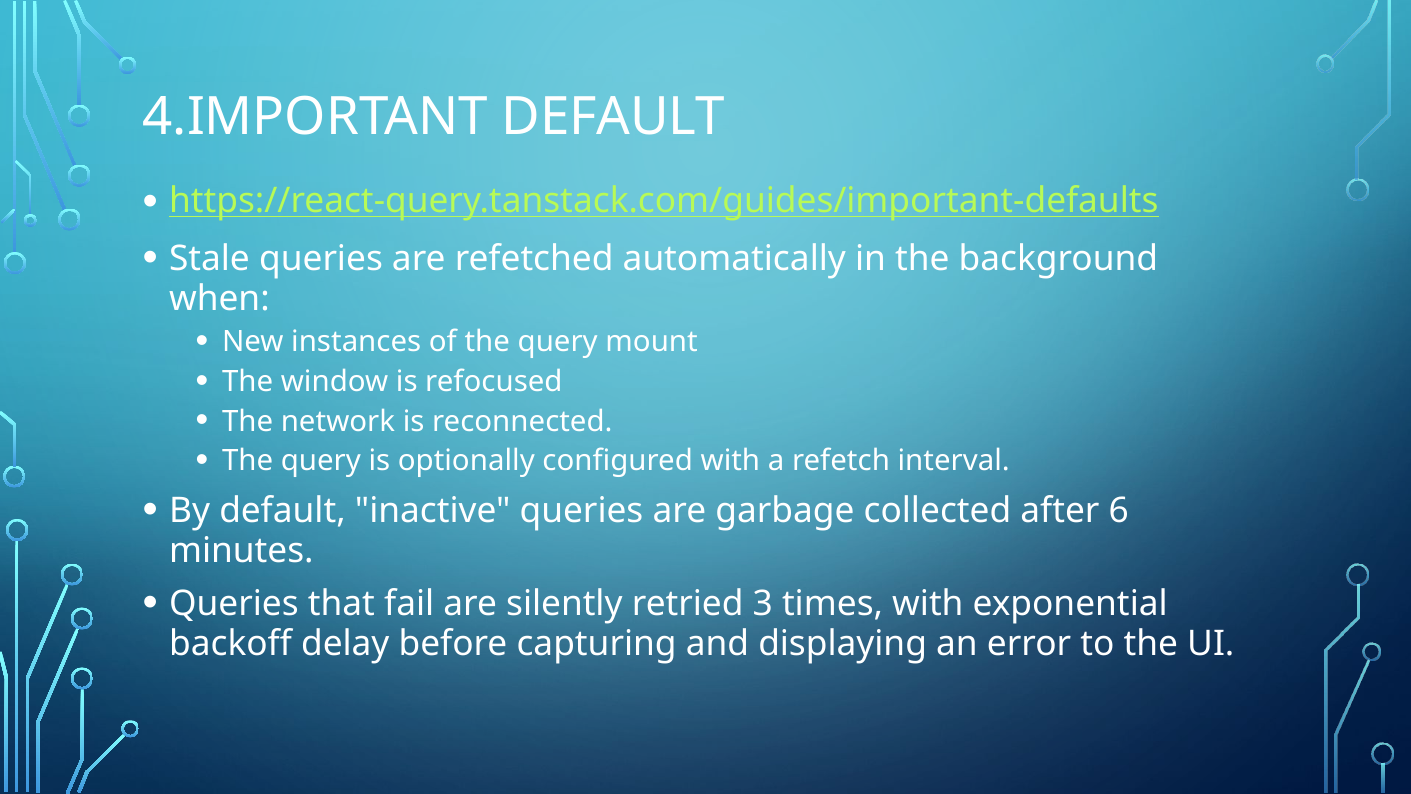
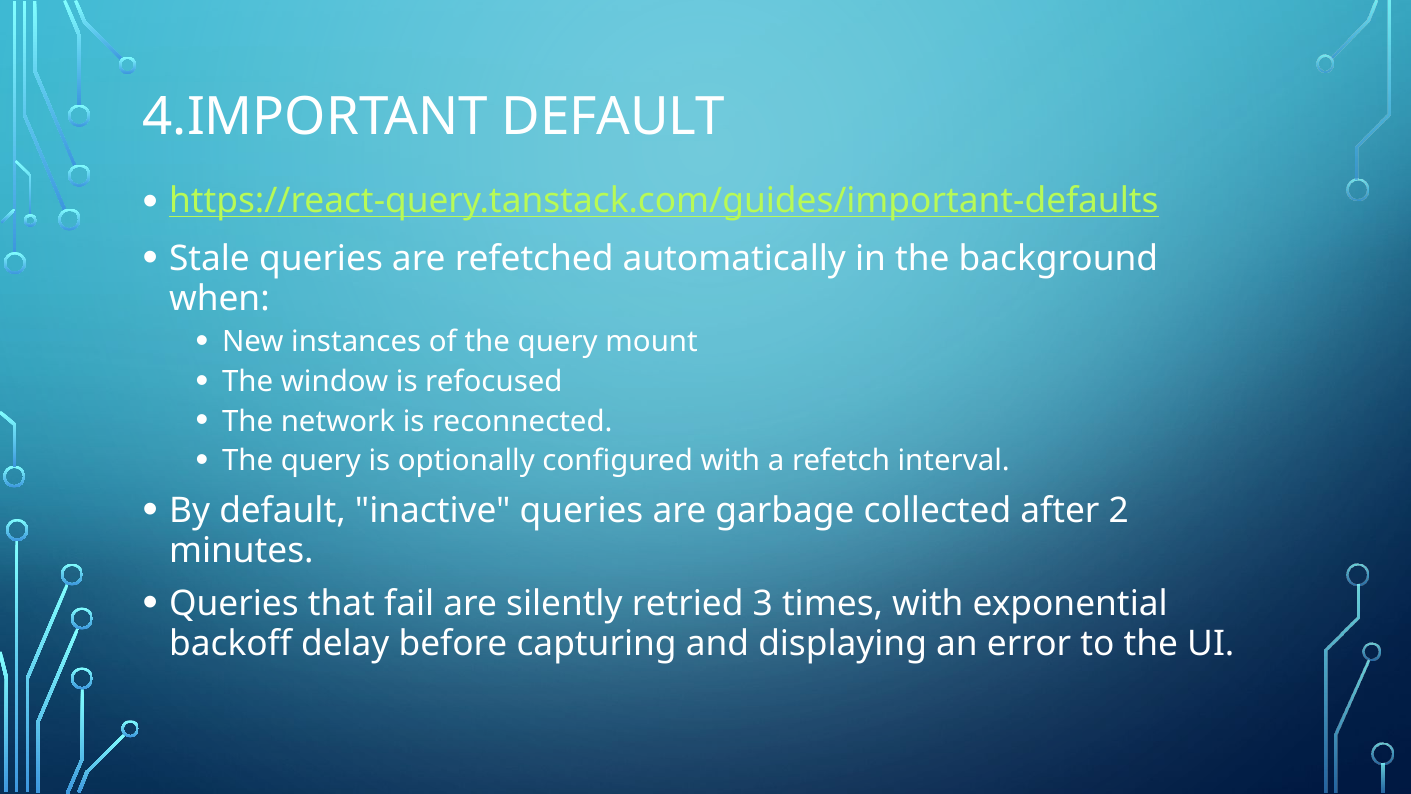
6: 6 -> 2
